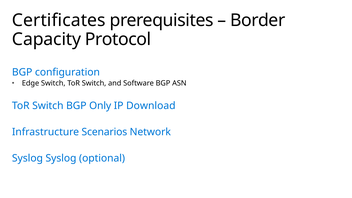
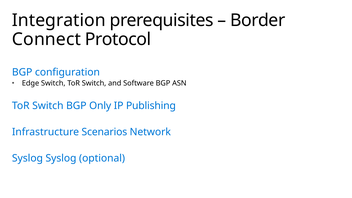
Certificates: Certificates -> Integration
Capacity: Capacity -> Connect
Download: Download -> Publishing
